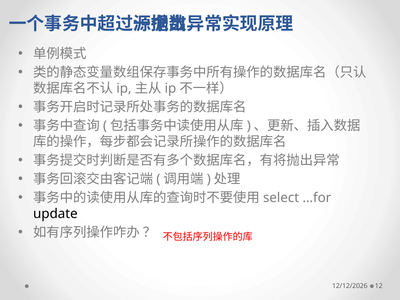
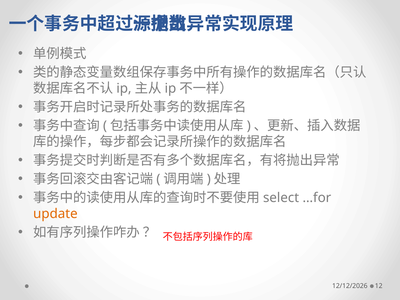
update colour: black -> orange
